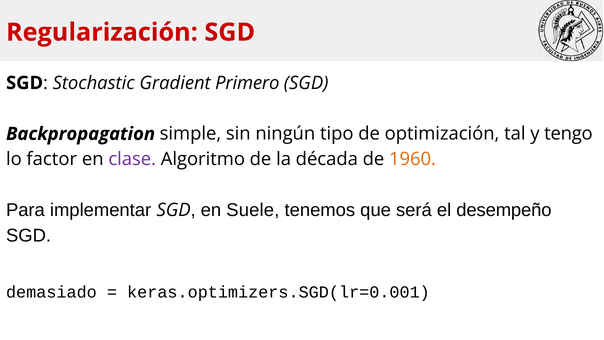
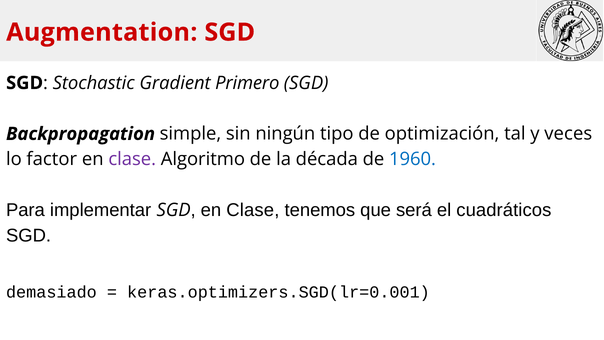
Regularización: Regularización -> Augmentation
tengo: tengo -> veces
1960 colour: orange -> blue
Suele at (253, 210): Suele -> Clase
desempeño: desempeño -> cuadráticos
